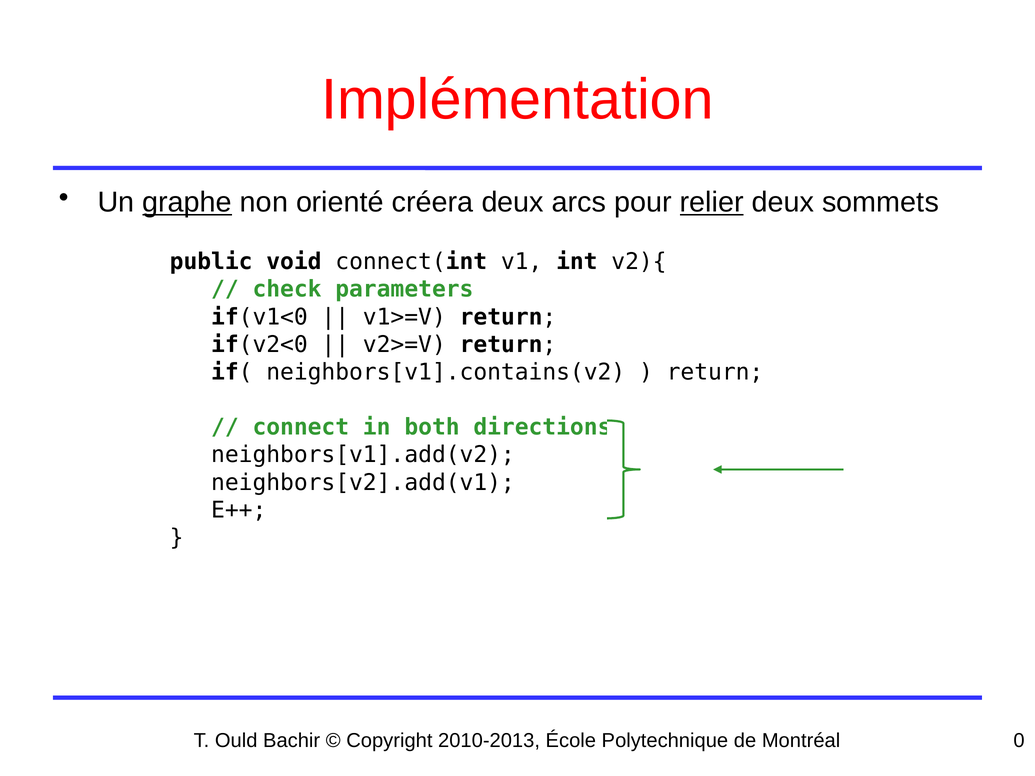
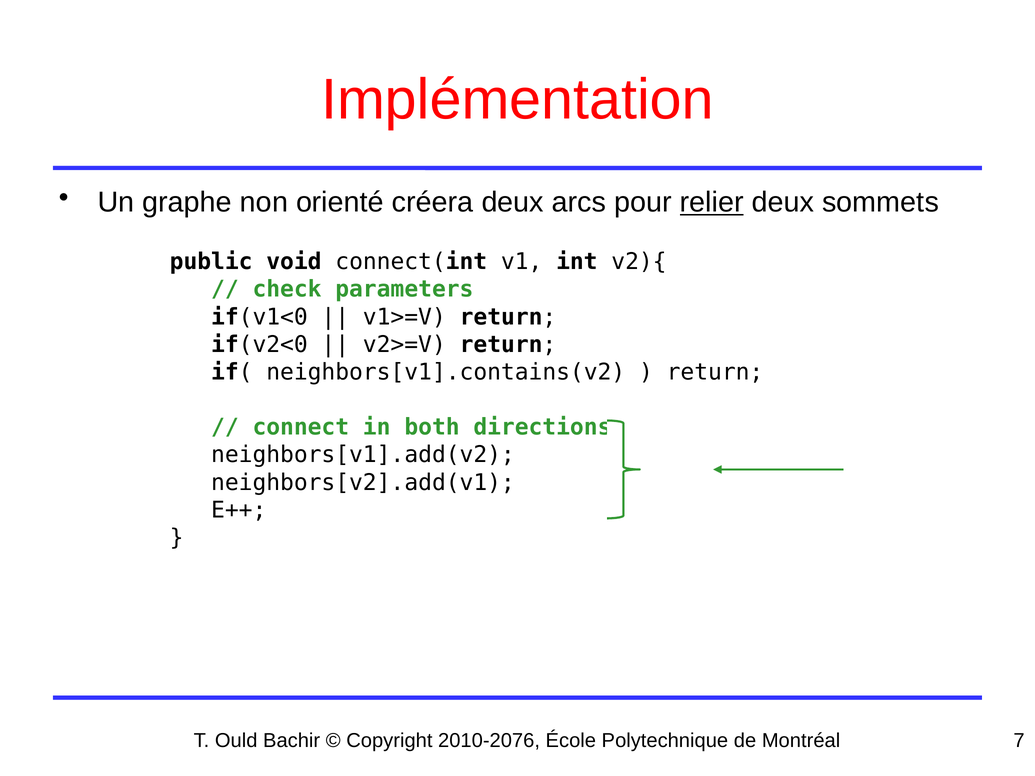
graphe underline: present -> none
2010-2013: 2010-2013 -> 2010-2076
0: 0 -> 7
